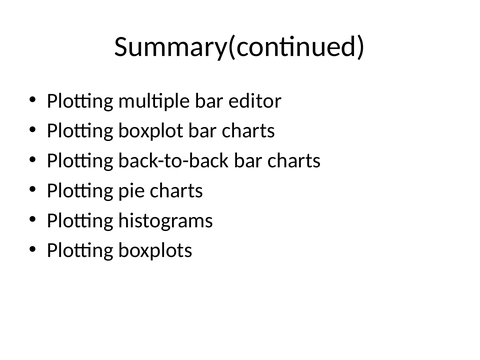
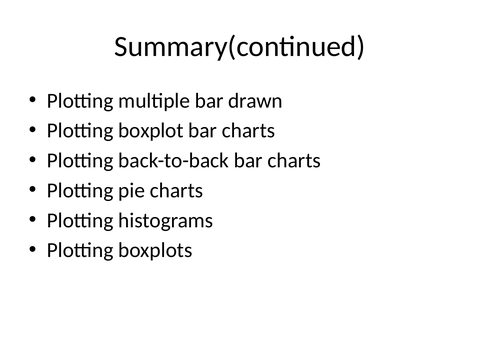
editor: editor -> drawn
